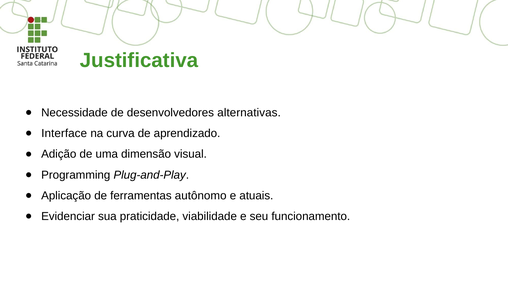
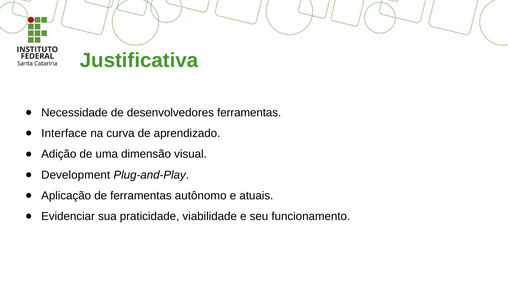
desenvolvedores alternativas: alternativas -> ferramentas
Programming: Programming -> Development
